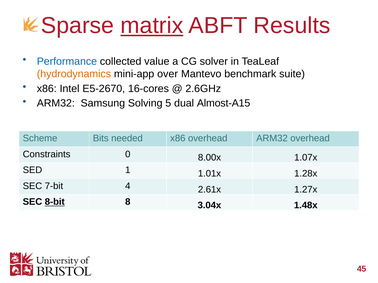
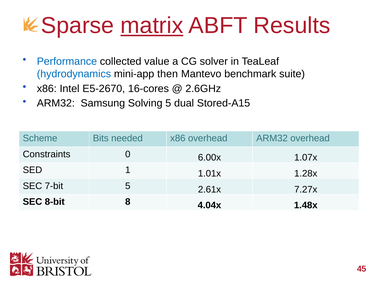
hydrodynamics colour: orange -> blue
over: over -> then
Almost-A15: Almost-A15 -> Stored-A15
8.00x: 8.00x -> 6.00x
7-bit 4: 4 -> 5
1.27x: 1.27x -> 7.27x
8-bit underline: present -> none
3.04x: 3.04x -> 4.04x
